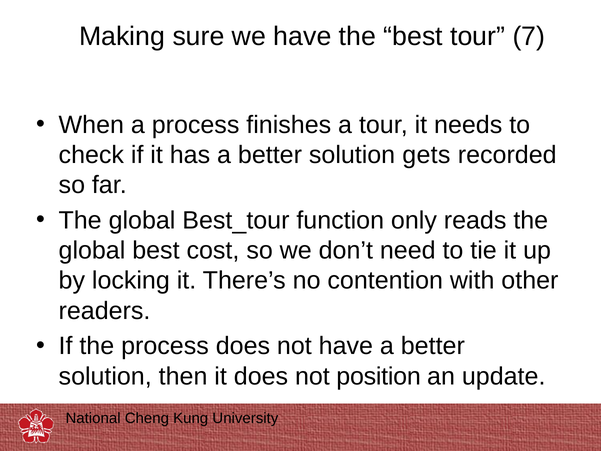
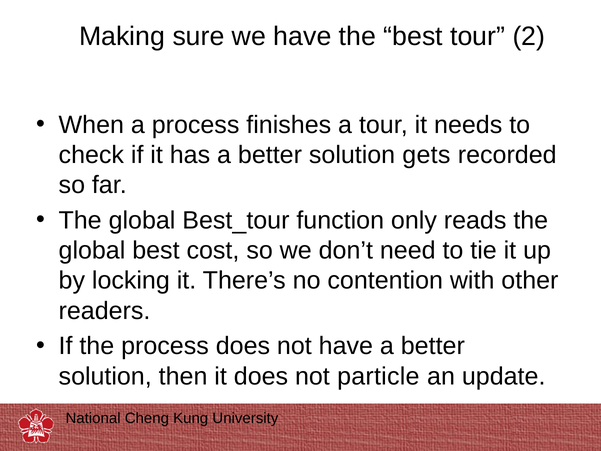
7: 7 -> 2
position: position -> particle
